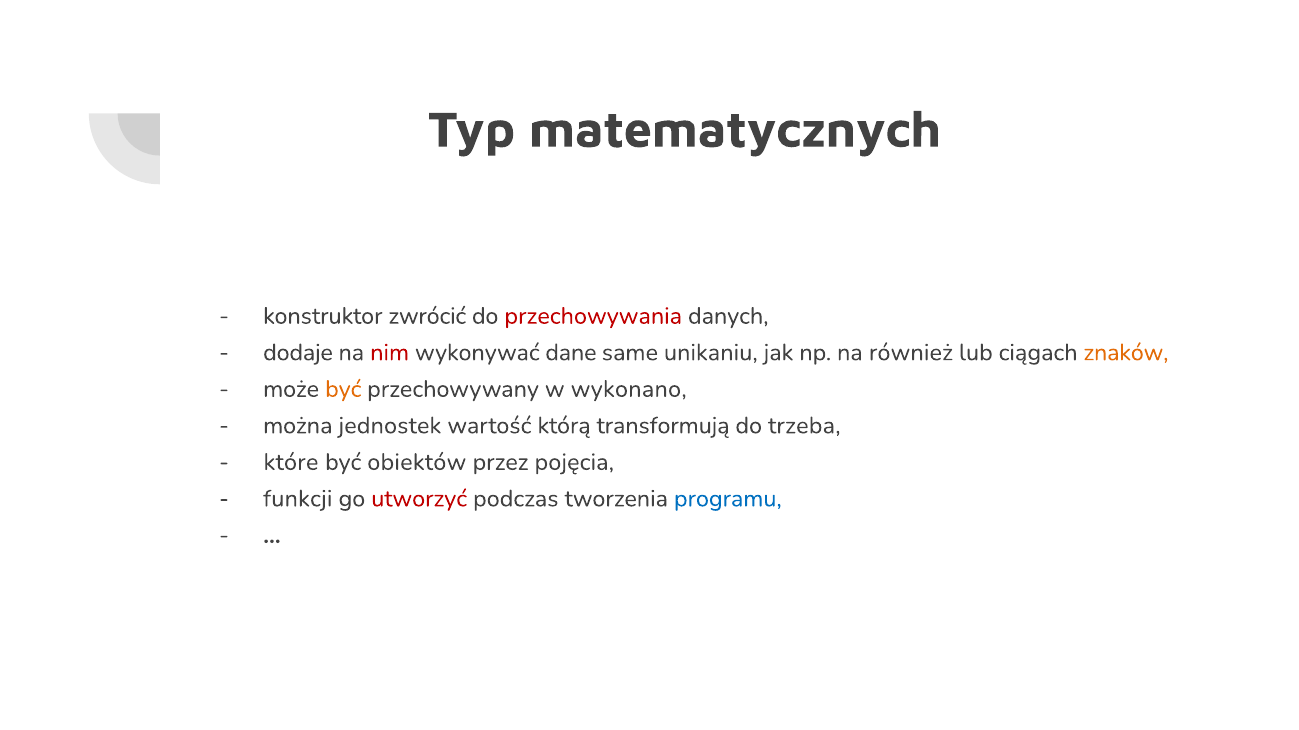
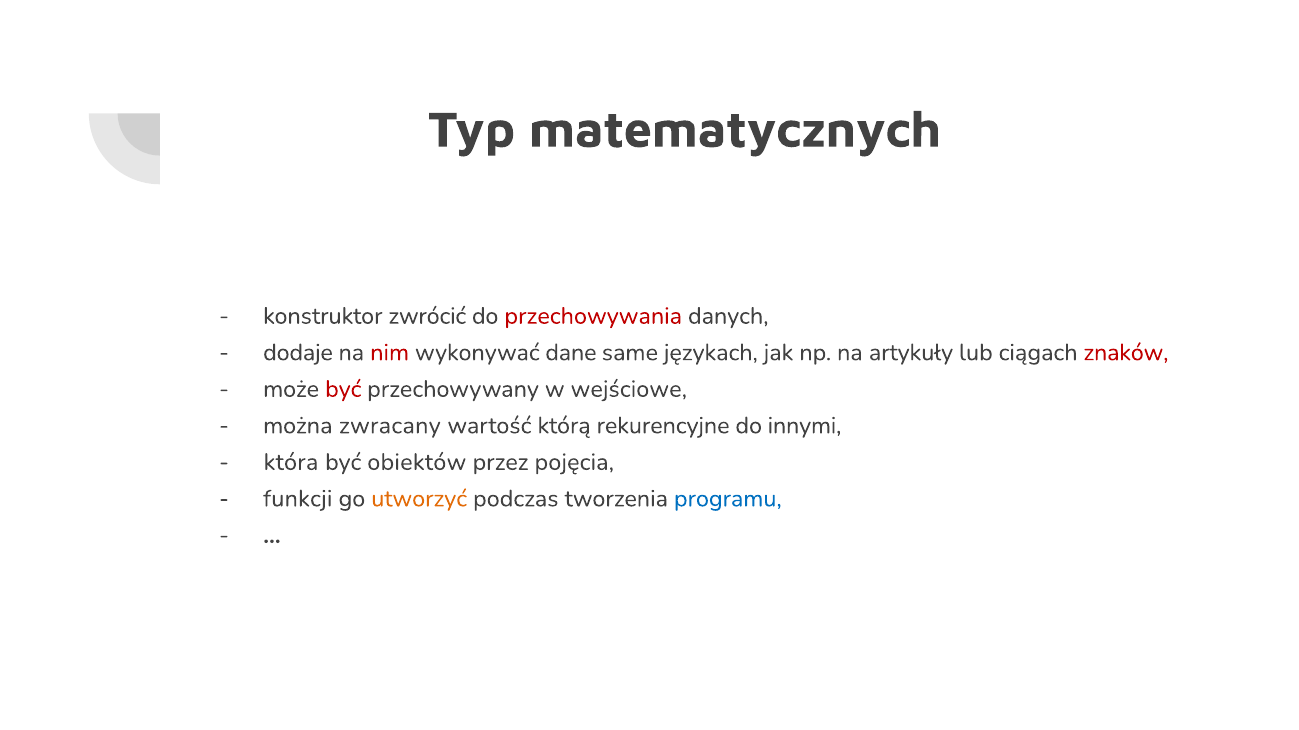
unikaniu: unikaniu -> językach
również: również -> artykuły
znaków colour: orange -> red
być at (343, 389) colour: orange -> red
wykonano: wykonano -> wejściowe
jednostek: jednostek -> zwracany
transformują: transformują -> rekurencyjne
trzeba: trzeba -> innymi
które: które -> która
utworzyć colour: red -> orange
